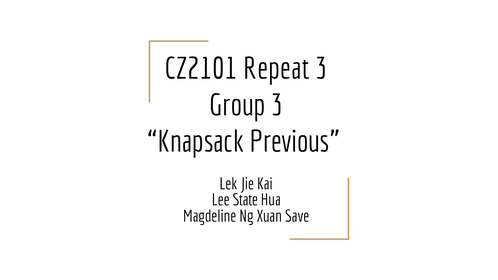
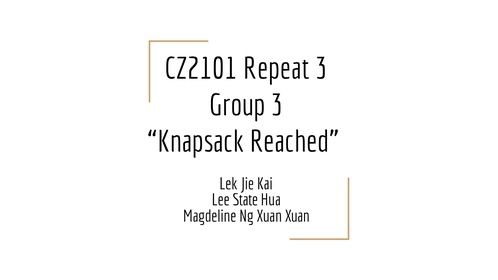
Previous: Previous -> Reached
Xuan Save: Save -> Xuan
